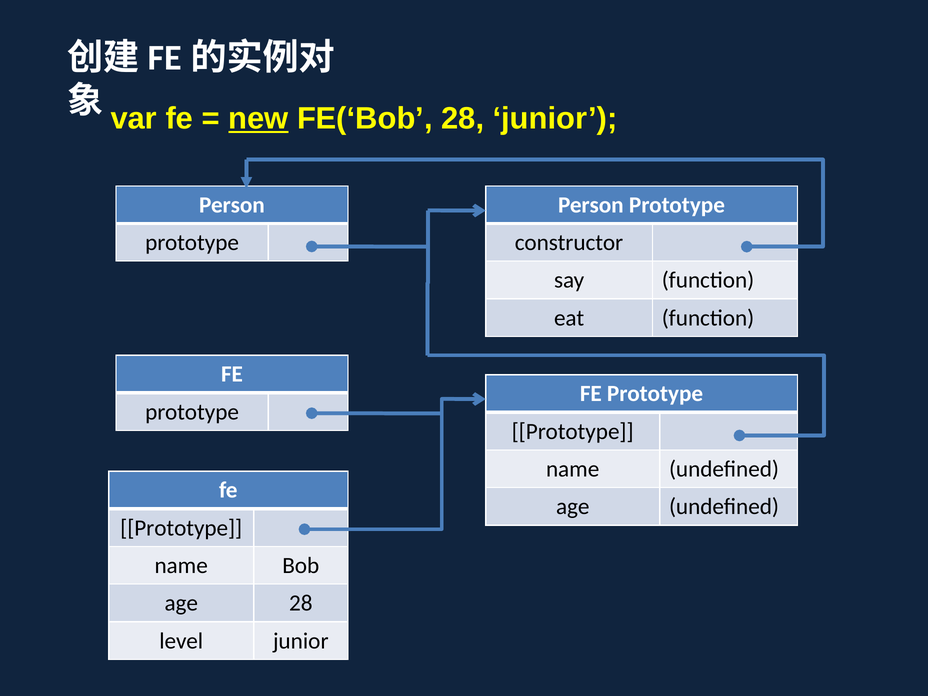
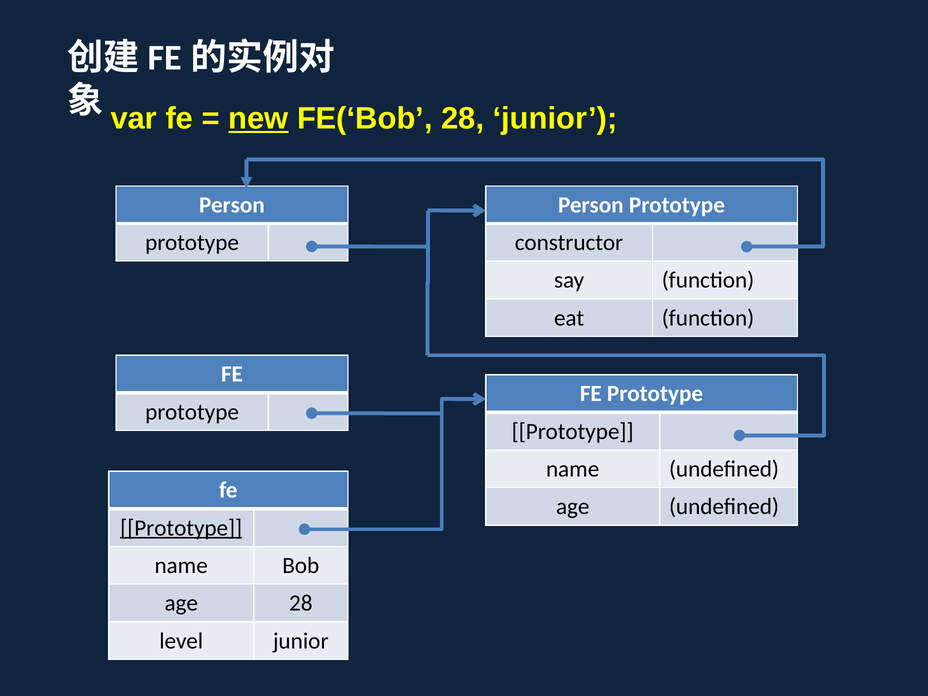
Prototype at (181, 528) underline: none -> present
